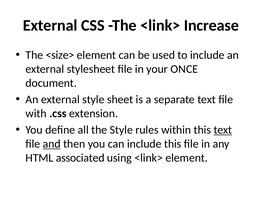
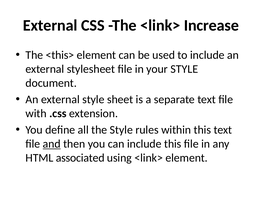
<size>: <size> -> <this>
your ONCE: ONCE -> STYLE
text at (223, 130) underline: present -> none
